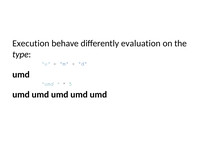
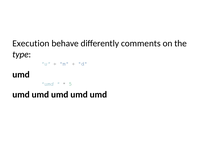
evaluation: evaluation -> comments
